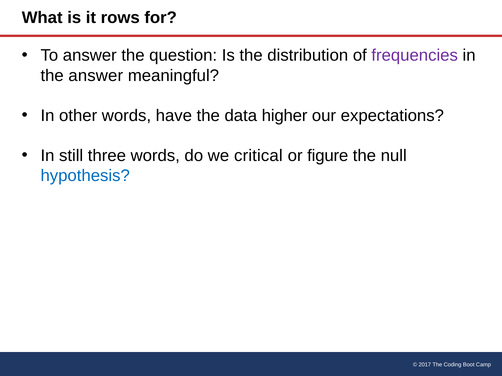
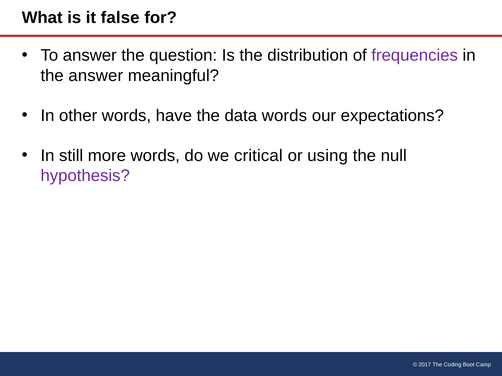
rows: rows -> false
data higher: higher -> words
three: three -> more
figure: figure -> using
hypothesis colour: blue -> purple
